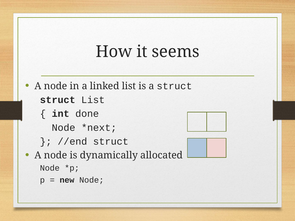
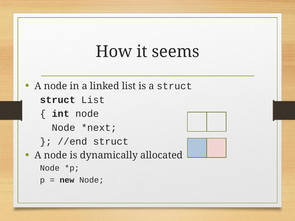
int done: done -> node
